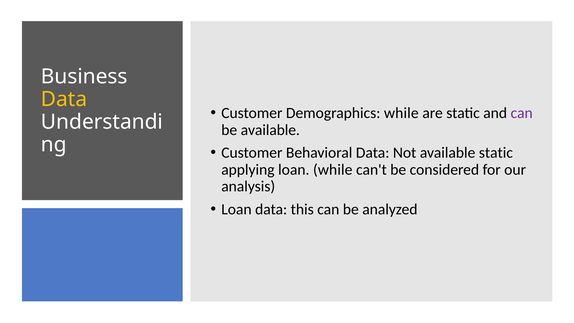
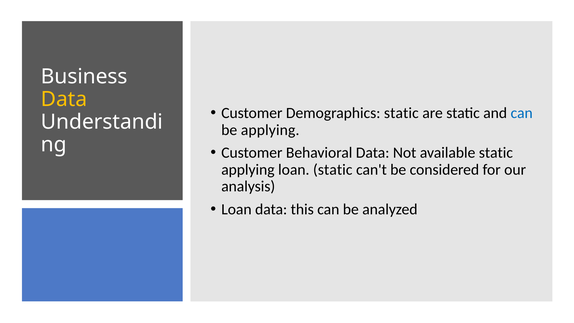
Demographics while: while -> static
can at (522, 113) colour: purple -> blue
be available: available -> applying
loan while: while -> static
